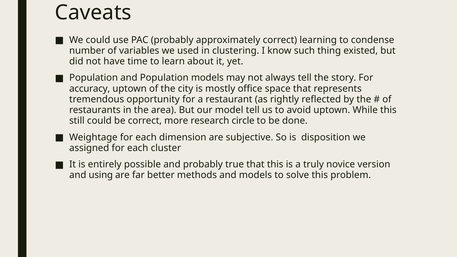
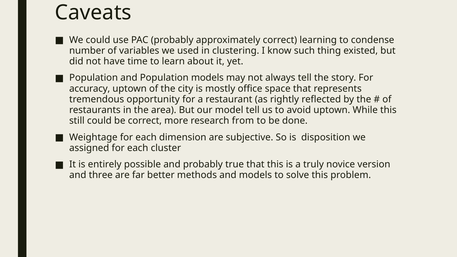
circle: circle -> from
using: using -> three
